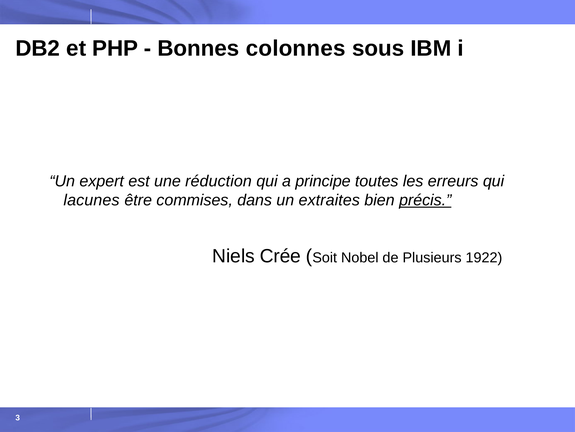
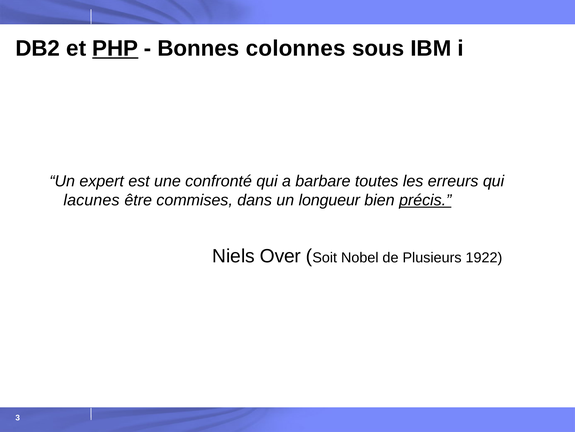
PHP underline: none -> present
réduction: réduction -> confronté
principe: principe -> barbare
extraites: extraites -> longueur
Crée: Crée -> Over
